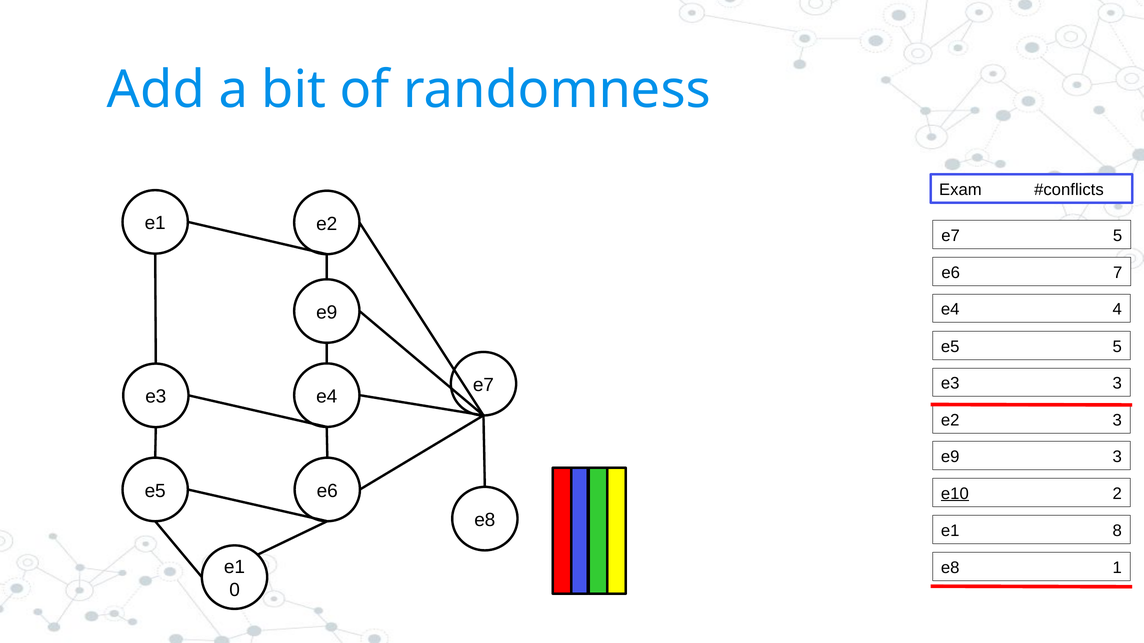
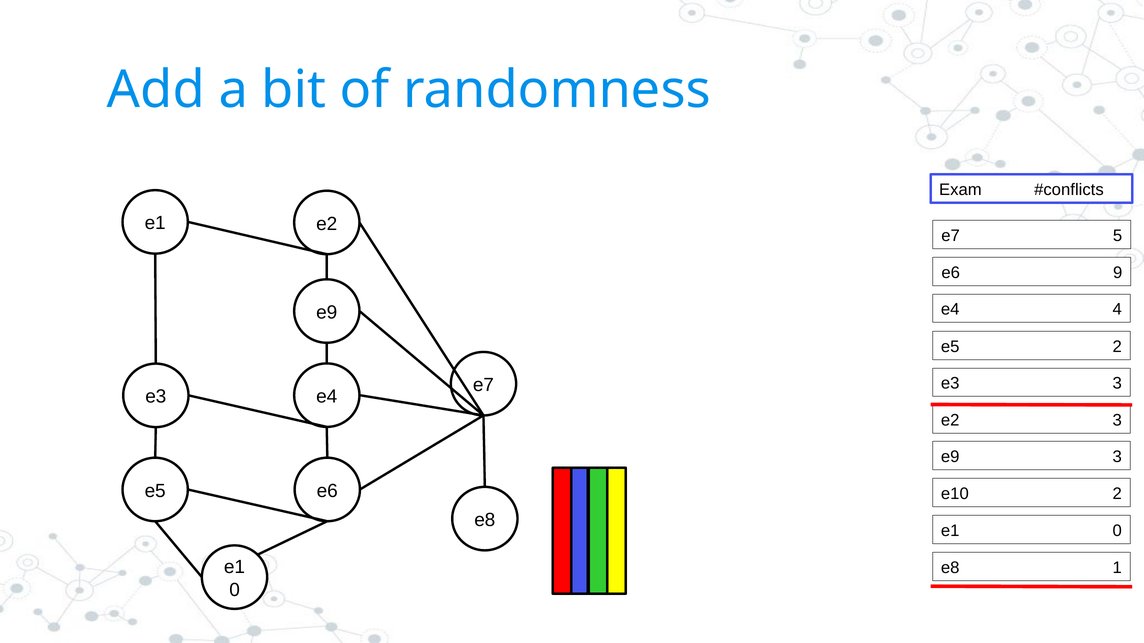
7: 7 -> 9
e5 5: 5 -> 2
e10 underline: present -> none
8 at (1117, 531): 8 -> 0
